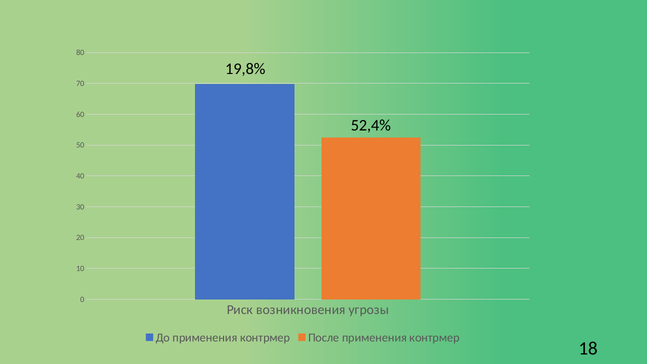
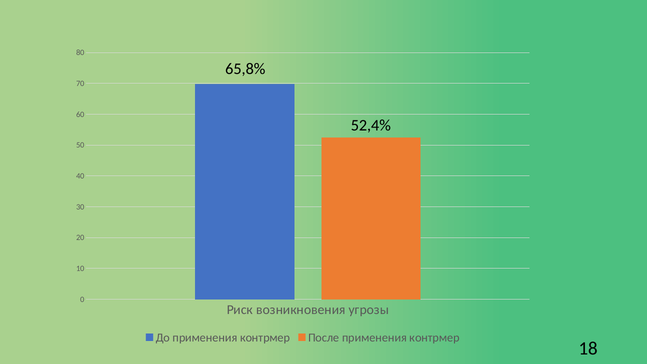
19,8%: 19,8% -> 65,8%
